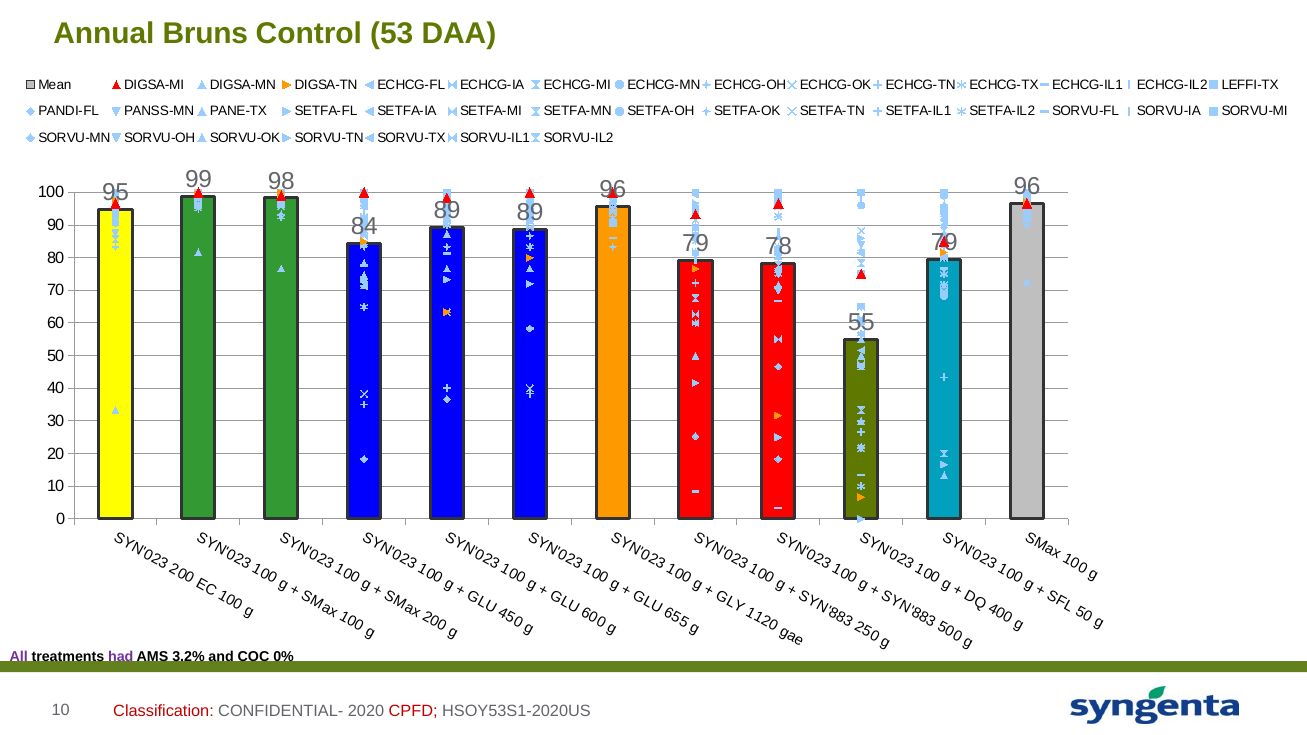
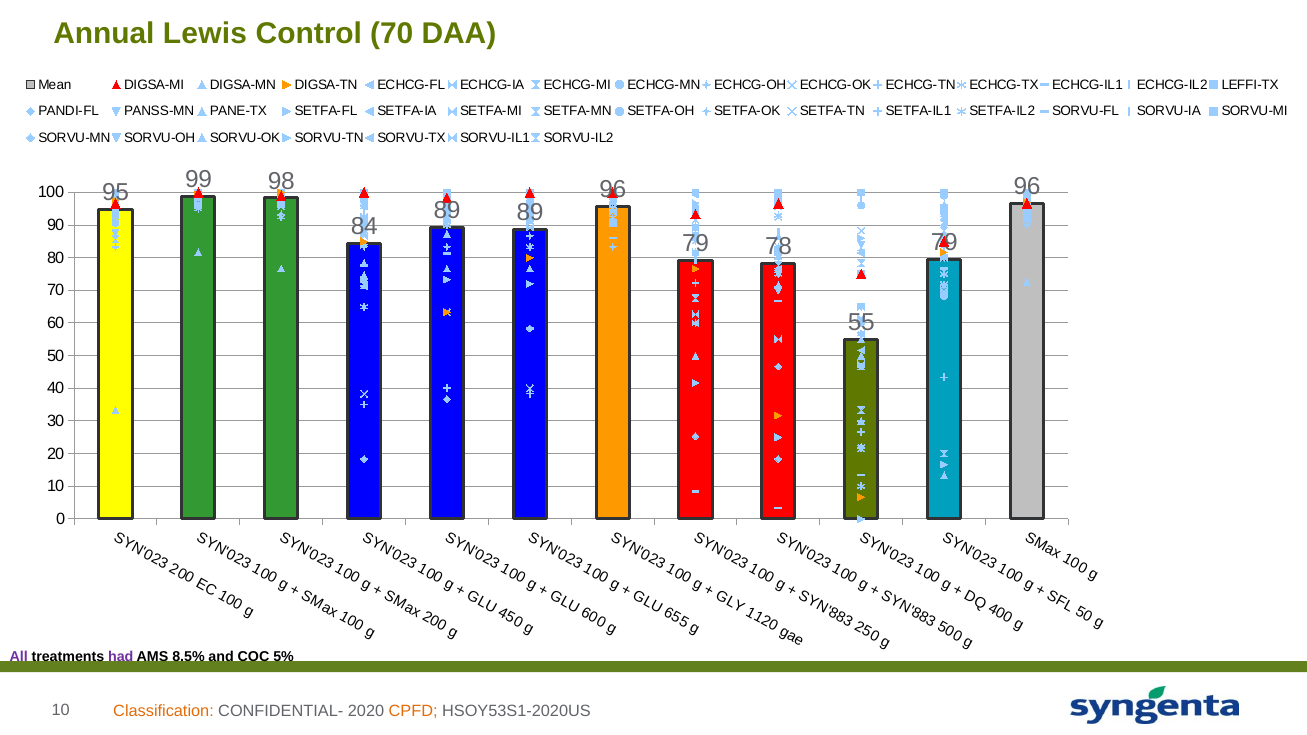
Bruns: Bruns -> Lewis
Control 53: 53 -> 70
3.2%: 3.2% -> 8.5%
0%: 0% -> 5%
Classification colour: red -> orange
CPFD colour: red -> orange
